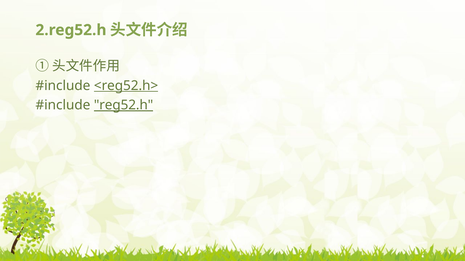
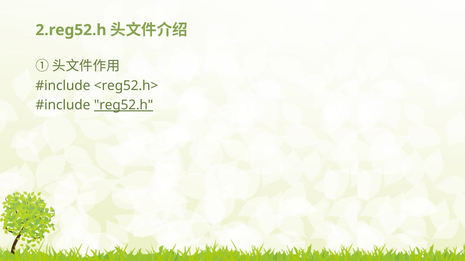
<reg52.h> underline: present -> none
